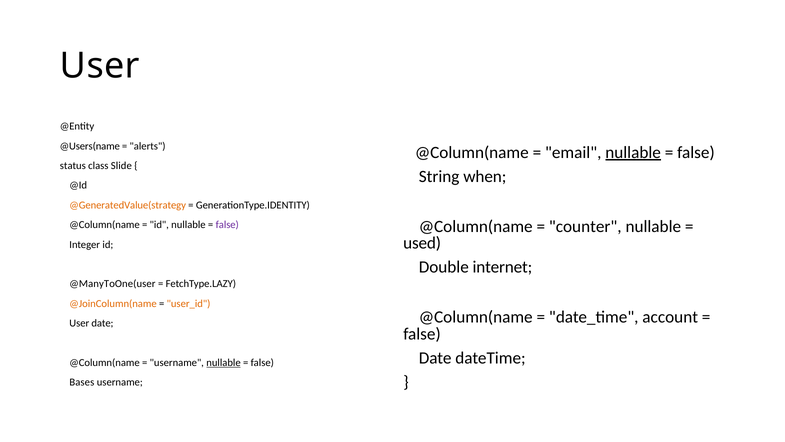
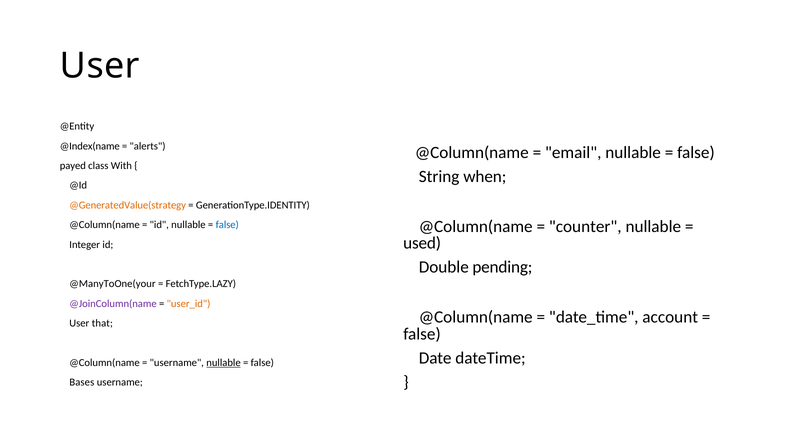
@Users(name: @Users(name -> @Index(name
nullable at (633, 152) underline: present -> none
status: status -> payed
Slide: Slide -> With
false at (227, 225) colour: purple -> blue
internet: internet -> pending
@ManyToOne(user: @ManyToOne(user -> @ManyToOne(your
@JoinColumn(name colour: orange -> purple
User date: date -> that
